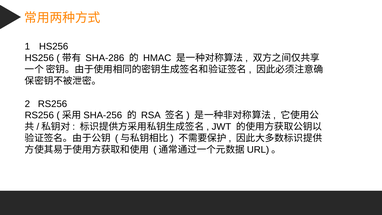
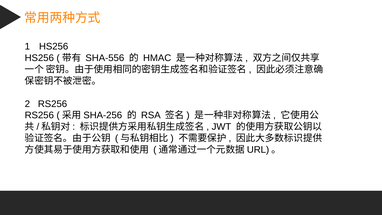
SHA-286: SHA-286 -> SHA-556
